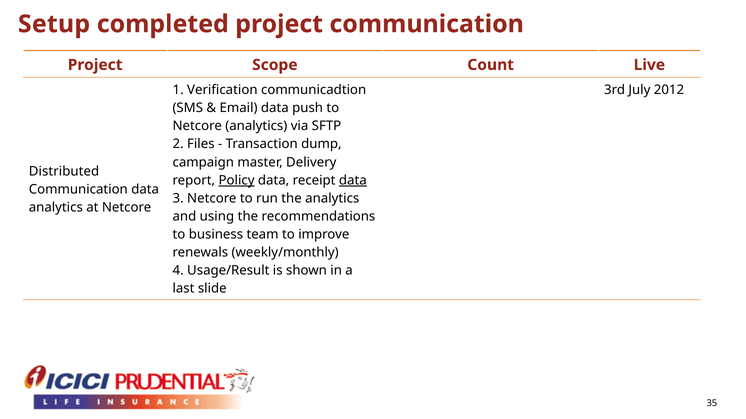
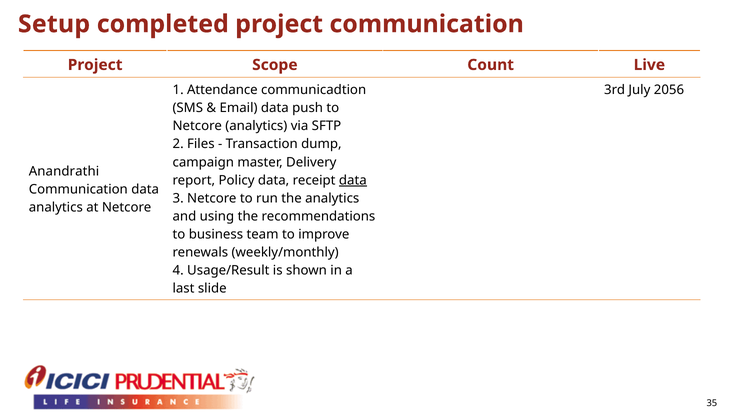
Verification: Verification -> Attendance
2012: 2012 -> 2056
Distributed: Distributed -> Anandrathi
Policy underline: present -> none
